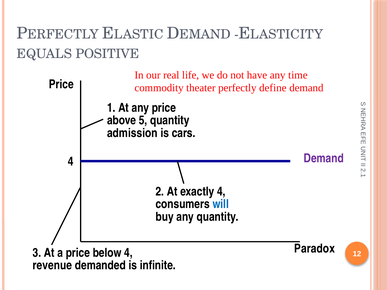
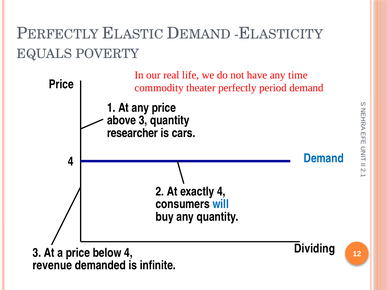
POSITIVE: POSITIVE -> POVERTY
define: define -> period
above 5: 5 -> 3
admission: admission -> researcher
Demand at (324, 159) colour: purple -> blue
Paradox: Paradox -> Dividing
